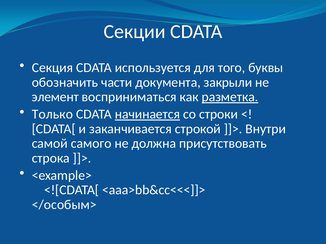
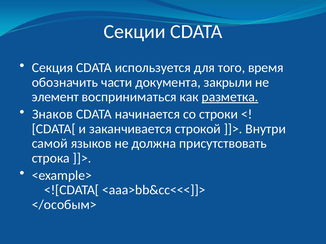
буквы: буквы -> время
Только: Только -> Знаков
начинается underline: present -> none
самого: самого -> языков
